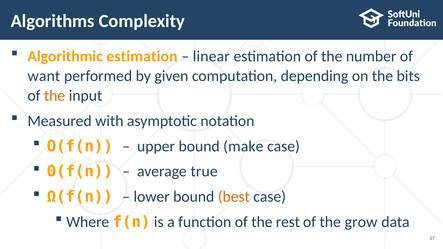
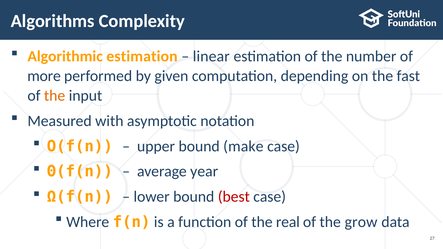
want: want -> more
bits: bits -> fast
true: true -> year
best colour: orange -> red
rest: rest -> real
